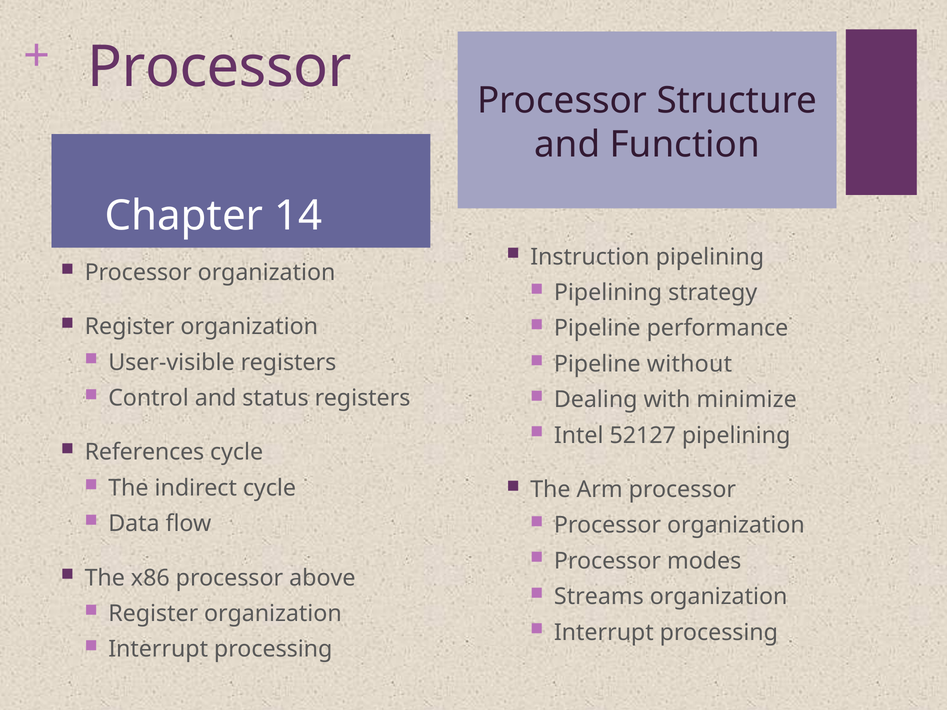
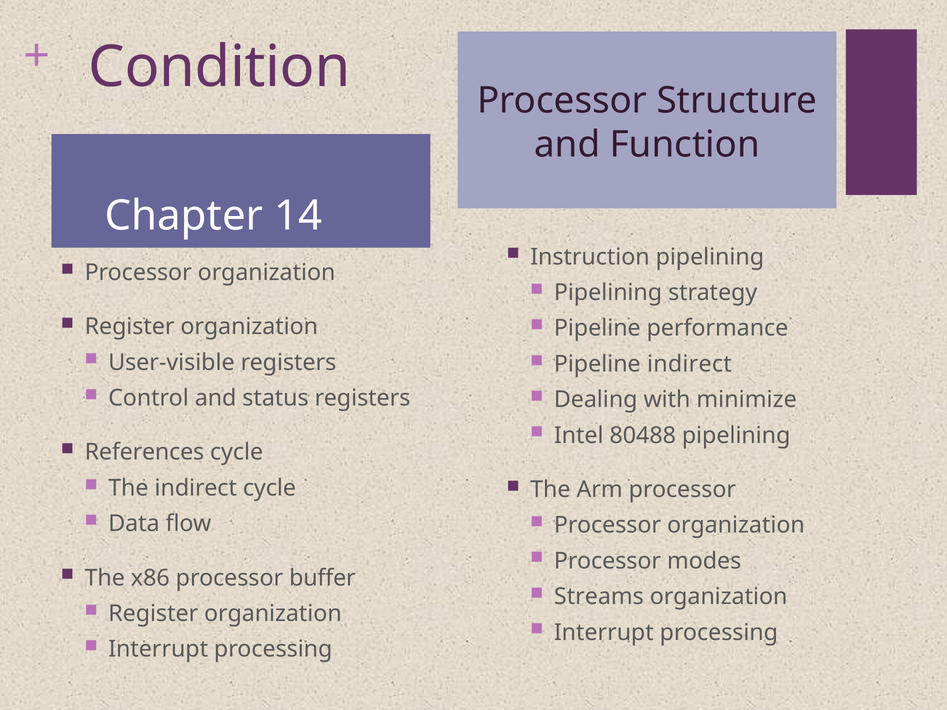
Processor at (219, 67): Processor -> Condition
Pipeline without: without -> indirect
52127: 52127 -> 80488
above: above -> buffer
